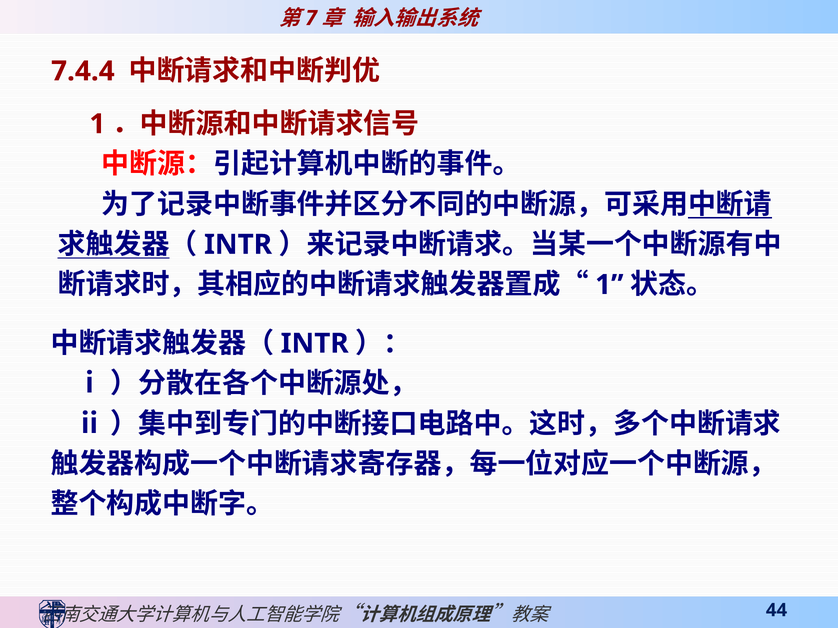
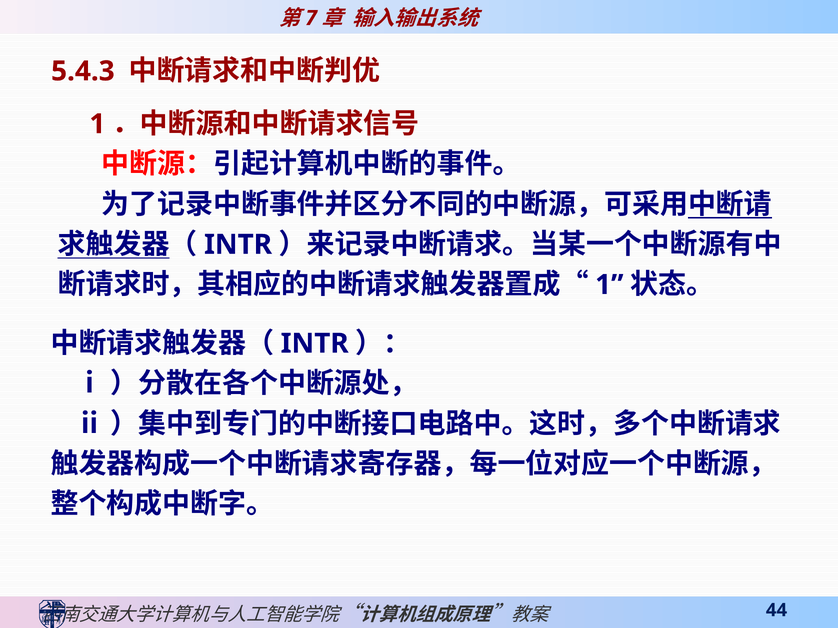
7.4.4: 7.4.4 -> 5.4.3
